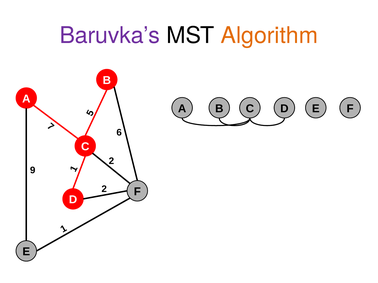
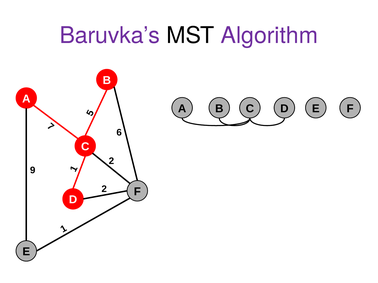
Algorithm colour: orange -> purple
